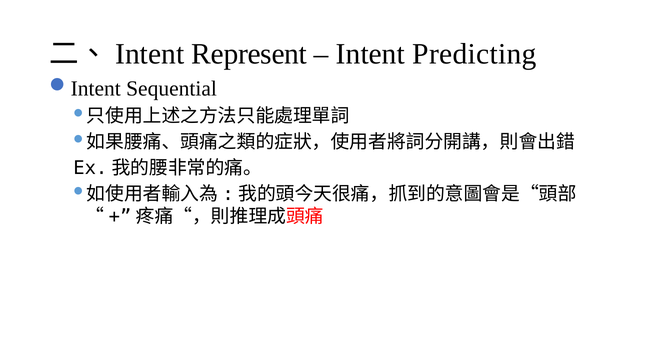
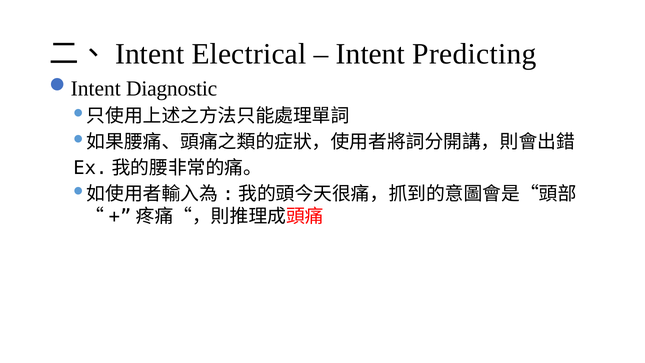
Represent: Represent -> Electrical
Sequential: Sequential -> Diagnostic
